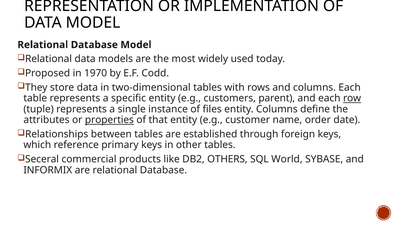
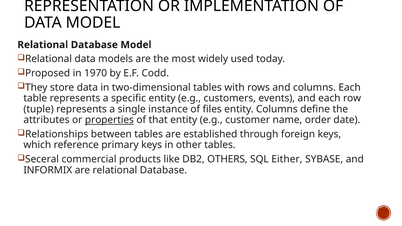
parent: parent -> events
row underline: present -> none
World: World -> Either
